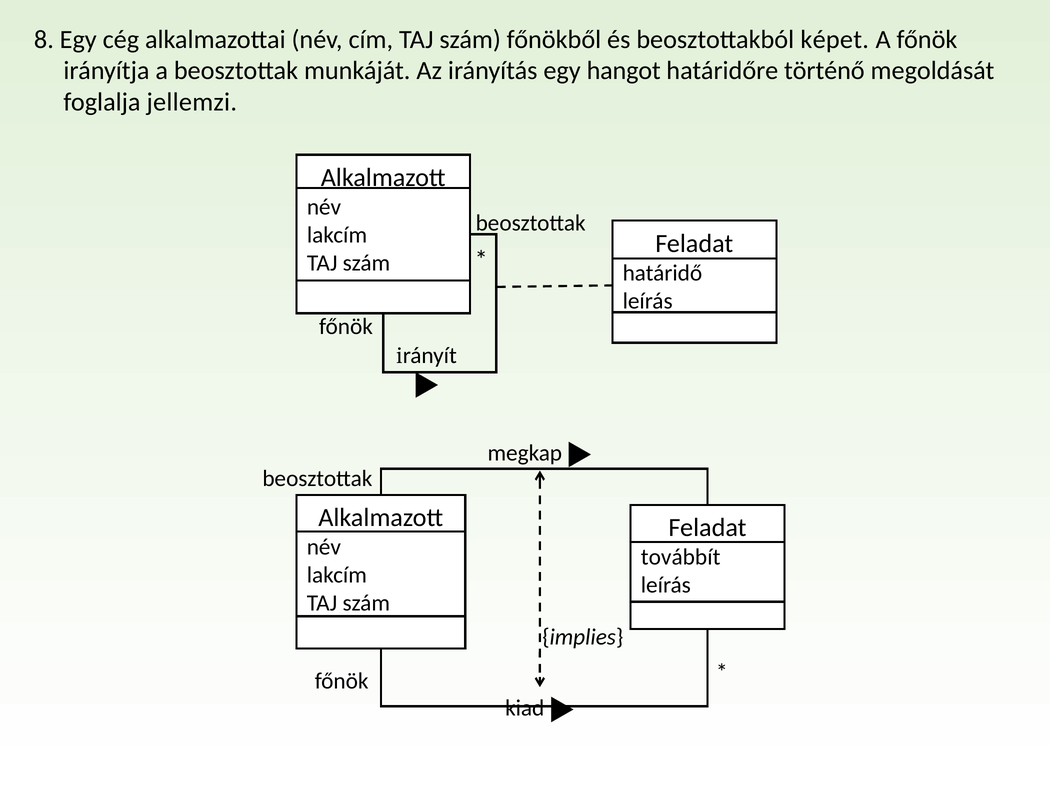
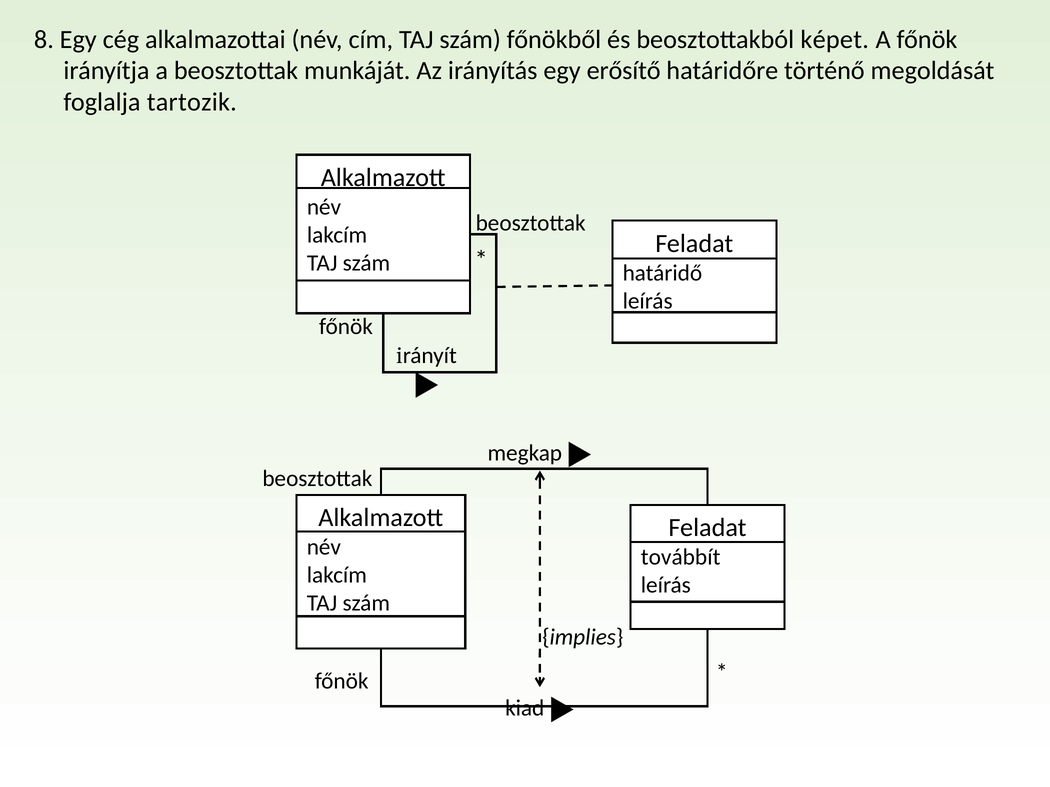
hangot: hangot -> erősítő
jellemzi: jellemzi -> tartozik
